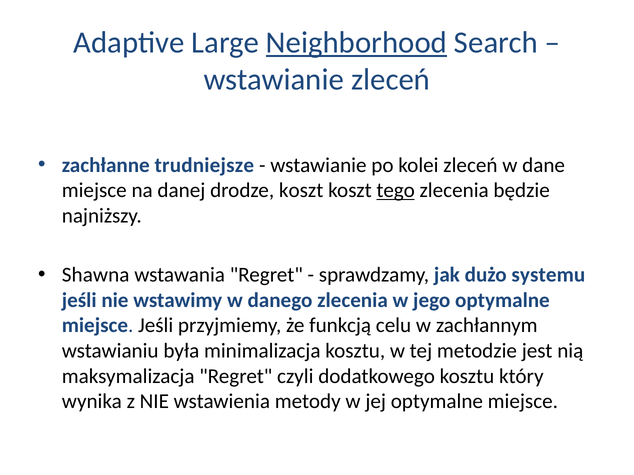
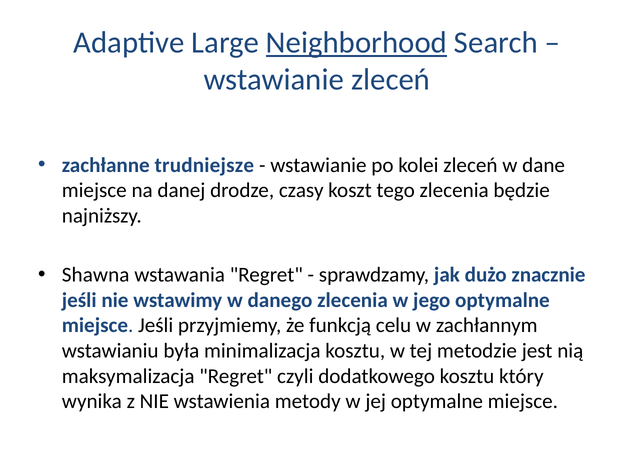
drodze koszt: koszt -> czasy
tego underline: present -> none
systemu: systemu -> znacznie
